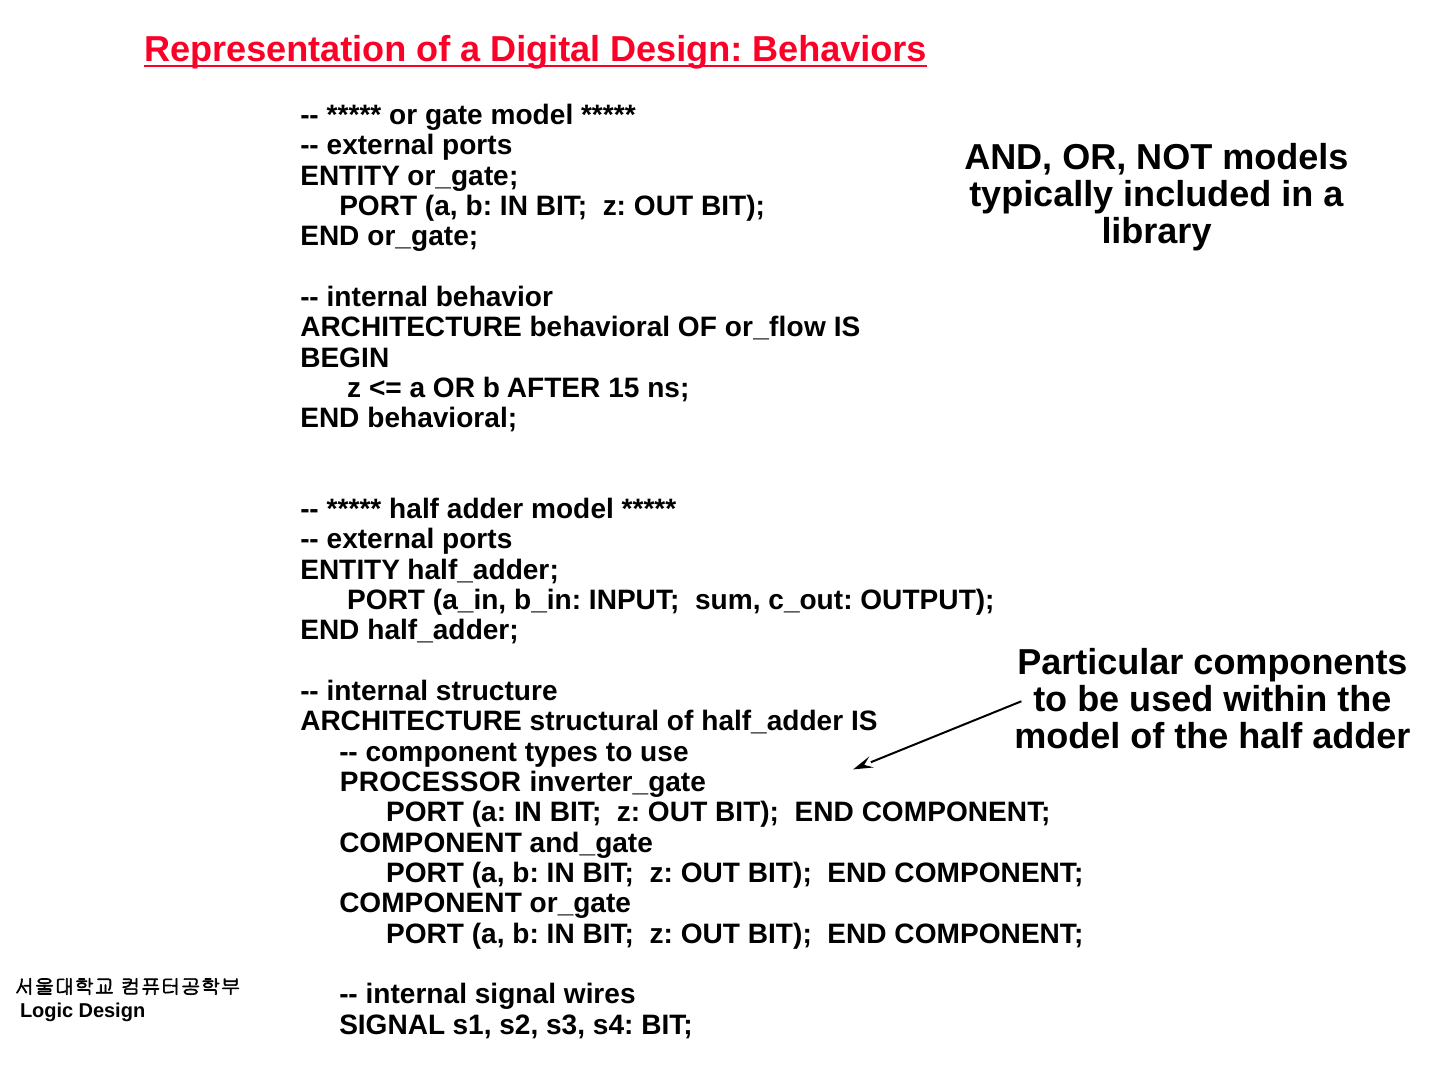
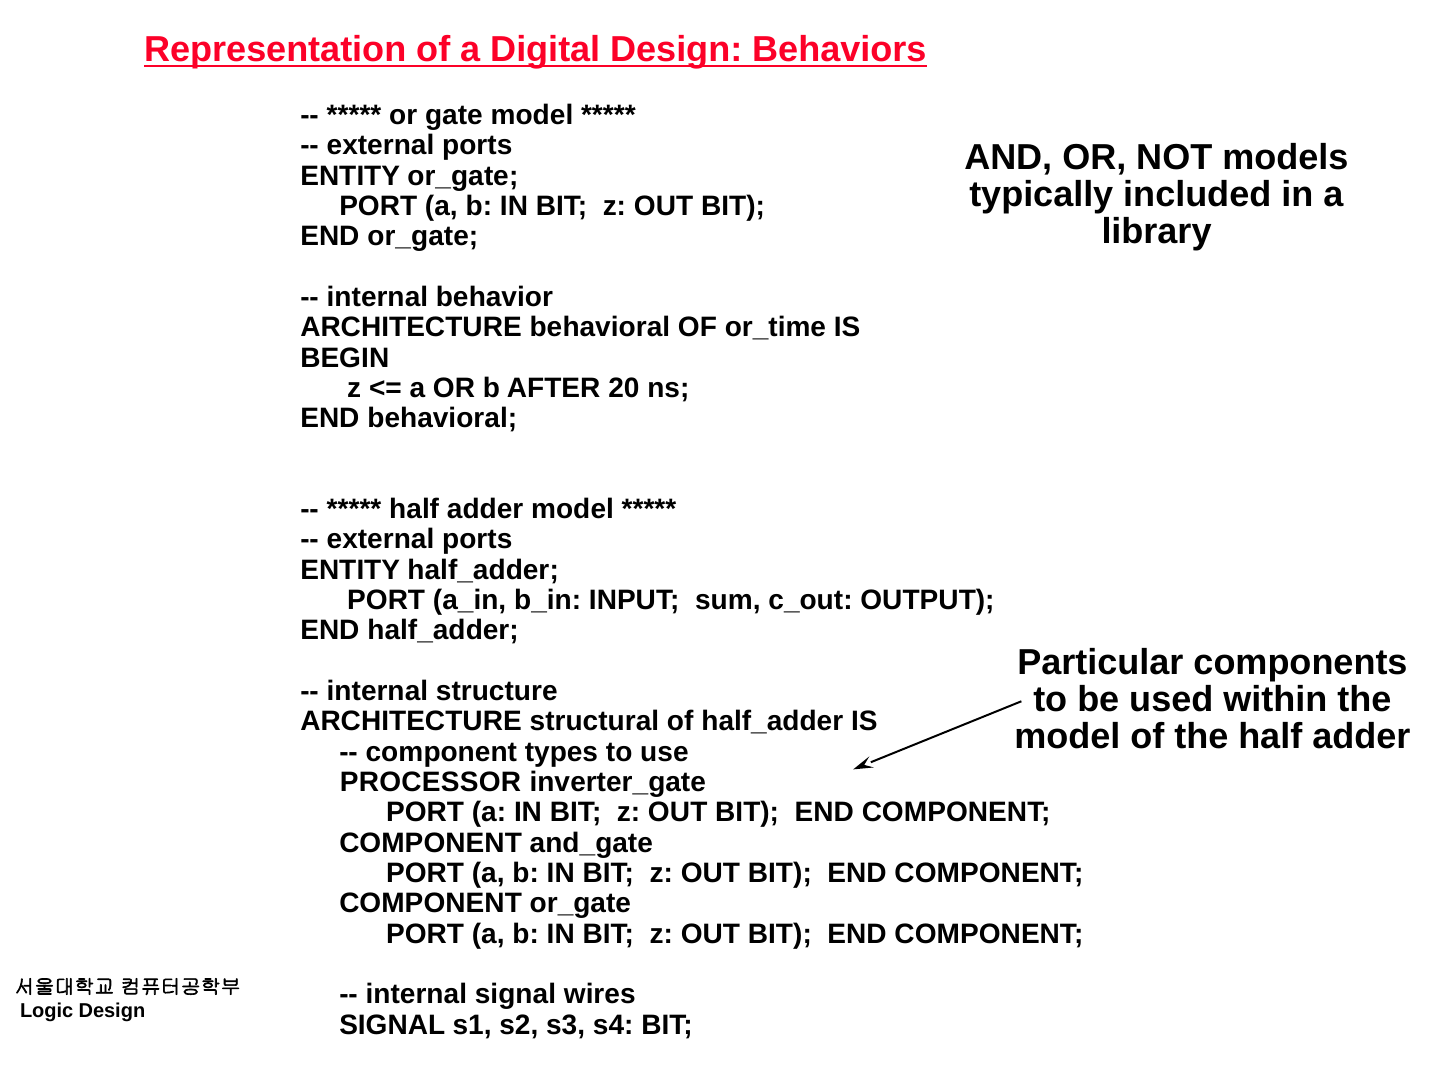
or_flow: or_flow -> or_time
15: 15 -> 20
